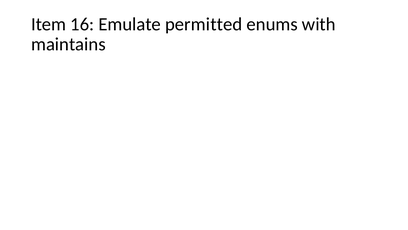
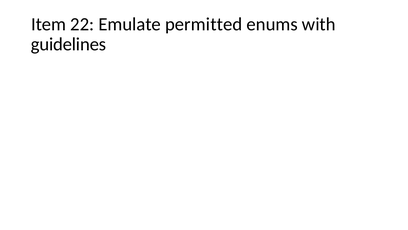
16: 16 -> 22
maintains: maintains -> guidelines
